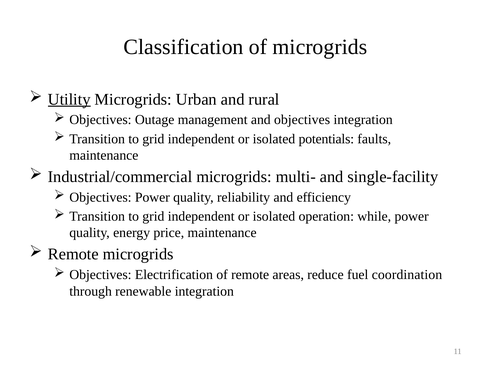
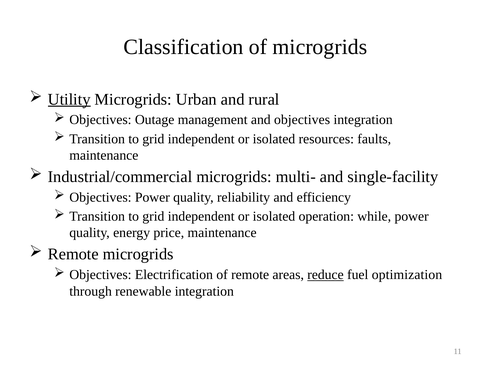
potentials: potentials -> resources
reduce underline: none -> present
coordination: coordination -> optimization
